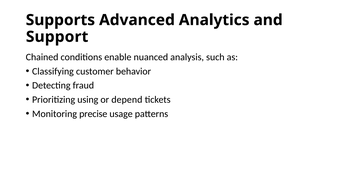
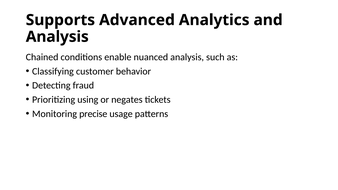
Support at (57, 37): Support -> Analysis
depend: depend -> negates
